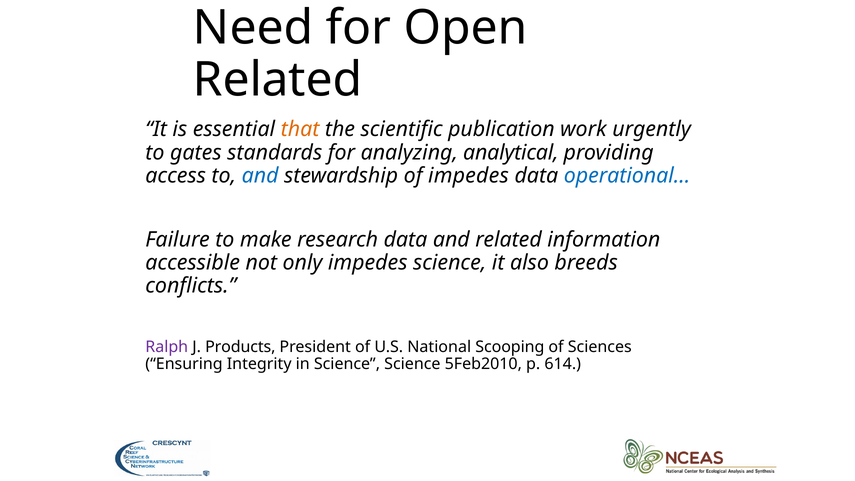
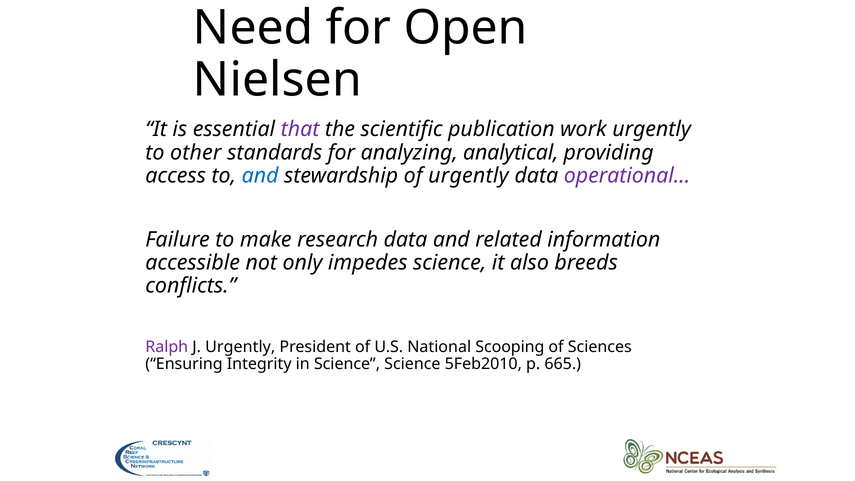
Related at (278, 80): Related -> Nielsen
that colour: orange -> purple
gates: gates -> other
of impedes: impedes -> urgently
operational… colour: blue -> purple
J Products: Products -> Urgently
614: 614 -> 665
